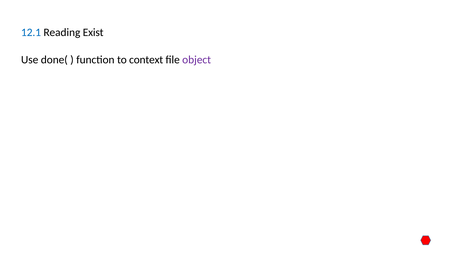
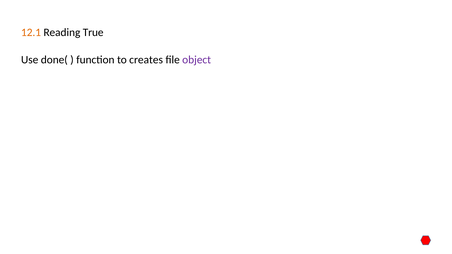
12.1 colour: blue -> orange
Exist: Exist -> True
context: context -> creates
